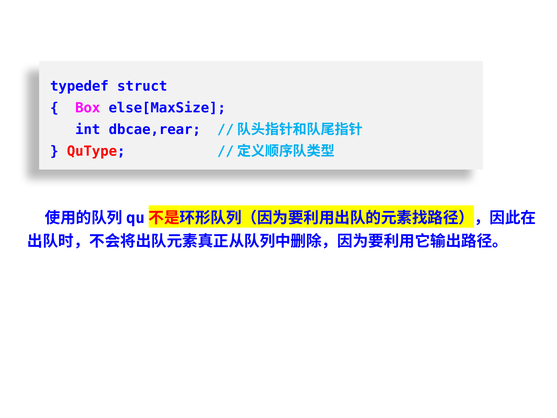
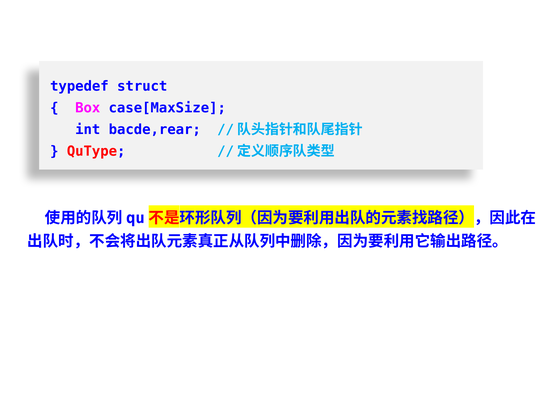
else[MaxSize: else[MaxSize -> case[MaxSize
dbcae,rear: dbcae,rear -> bacde,rear
